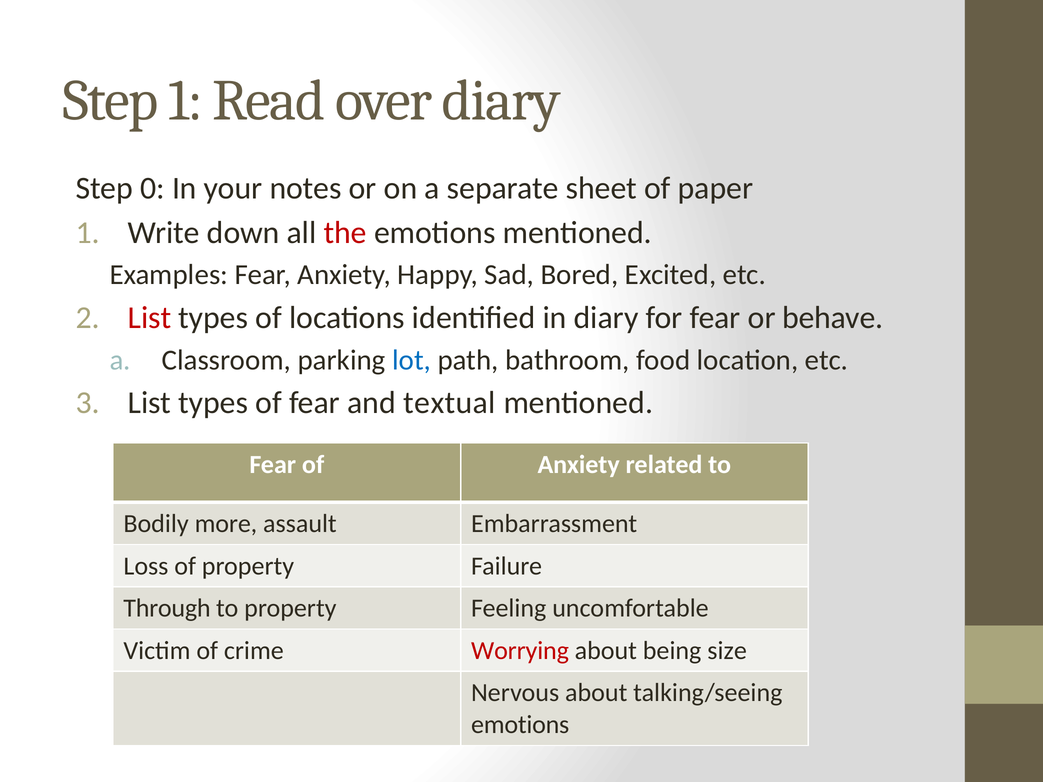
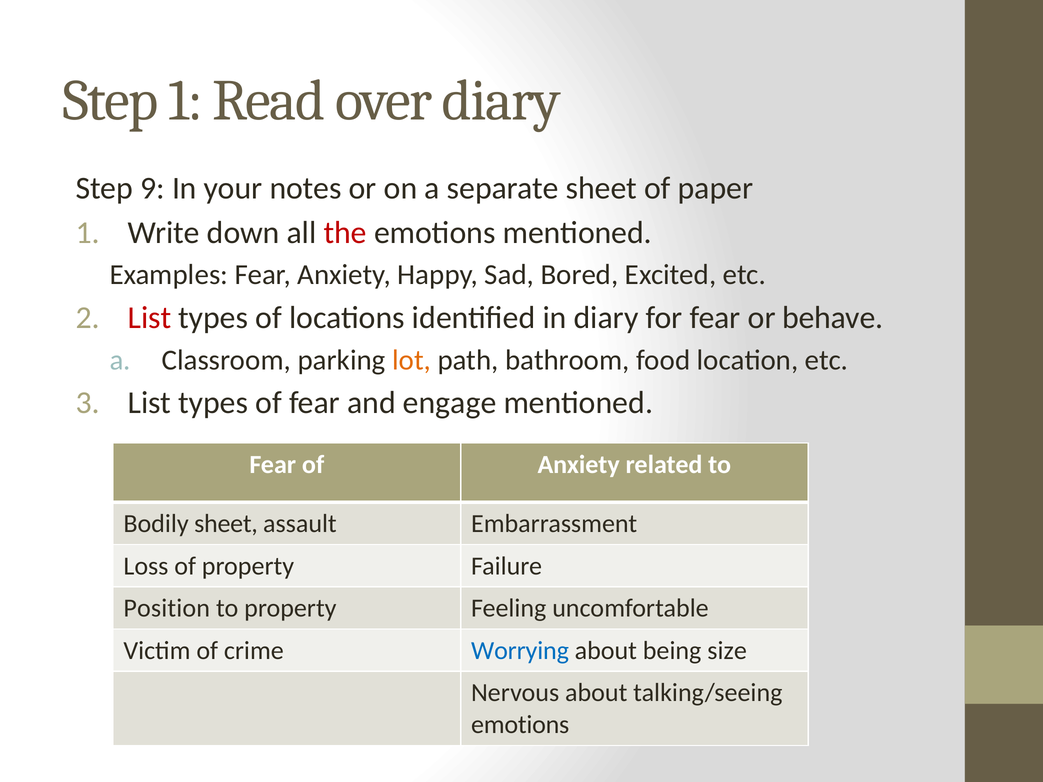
0: 0 -> 9
lot colour: blue -> orange
textual: textual -> engage
Bodily more: more -> sheet
Through: Through -> Position
Worrying colour: red -> blue
